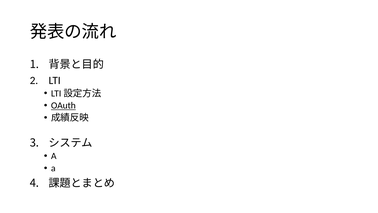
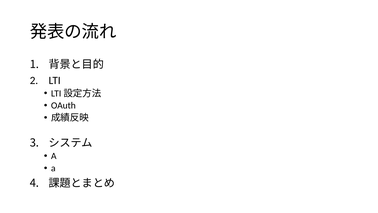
OAuth underline: present -> none
